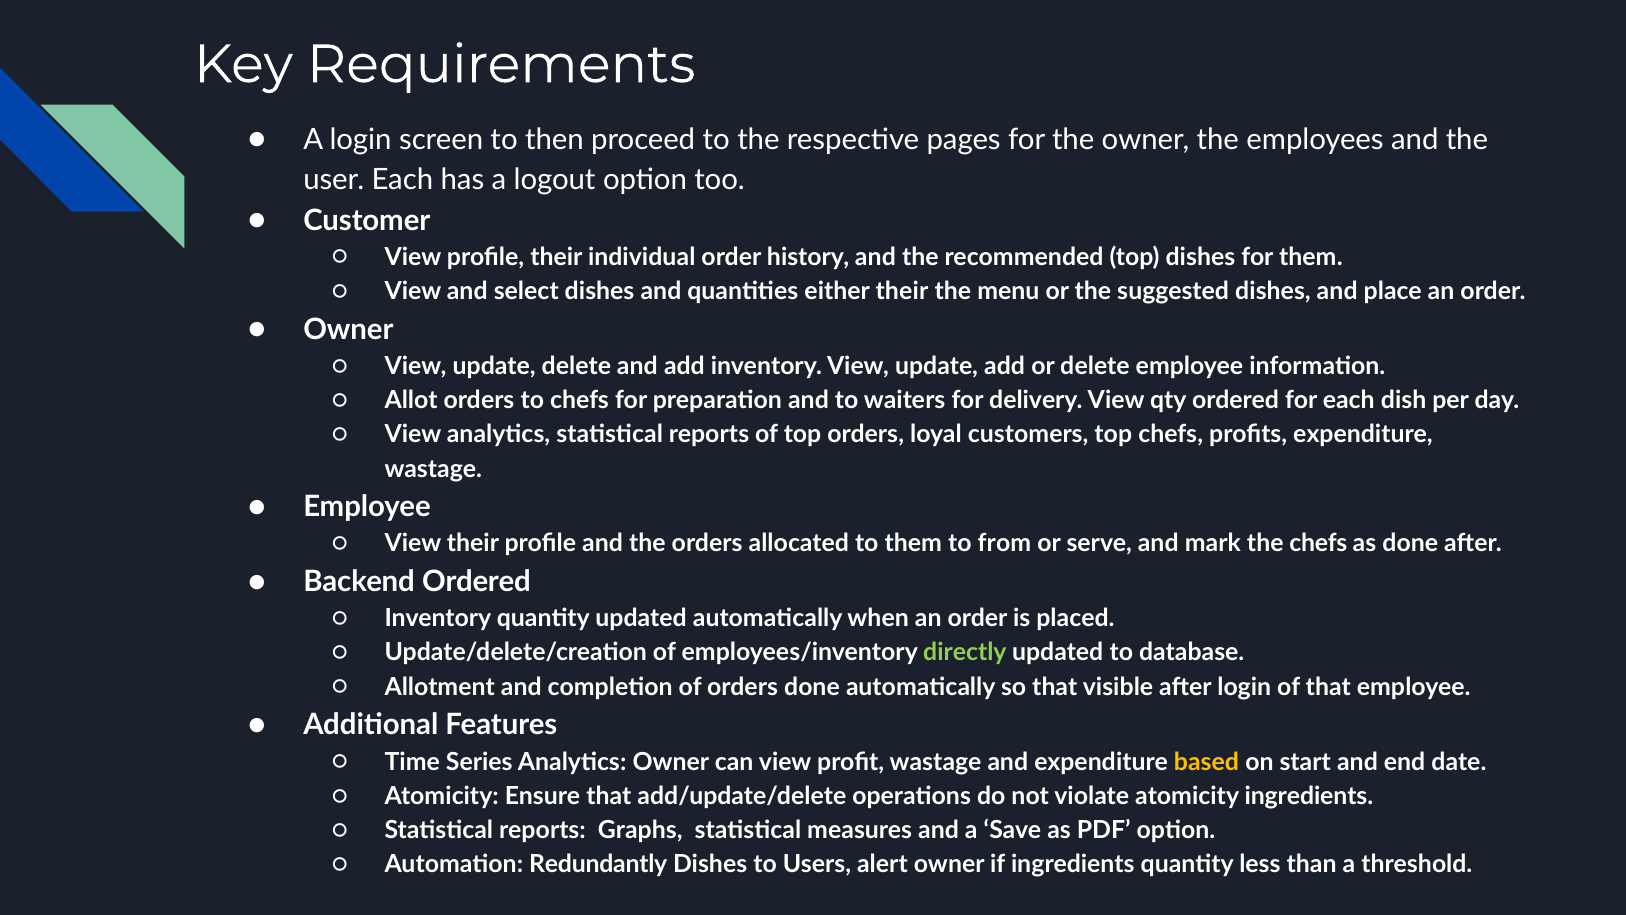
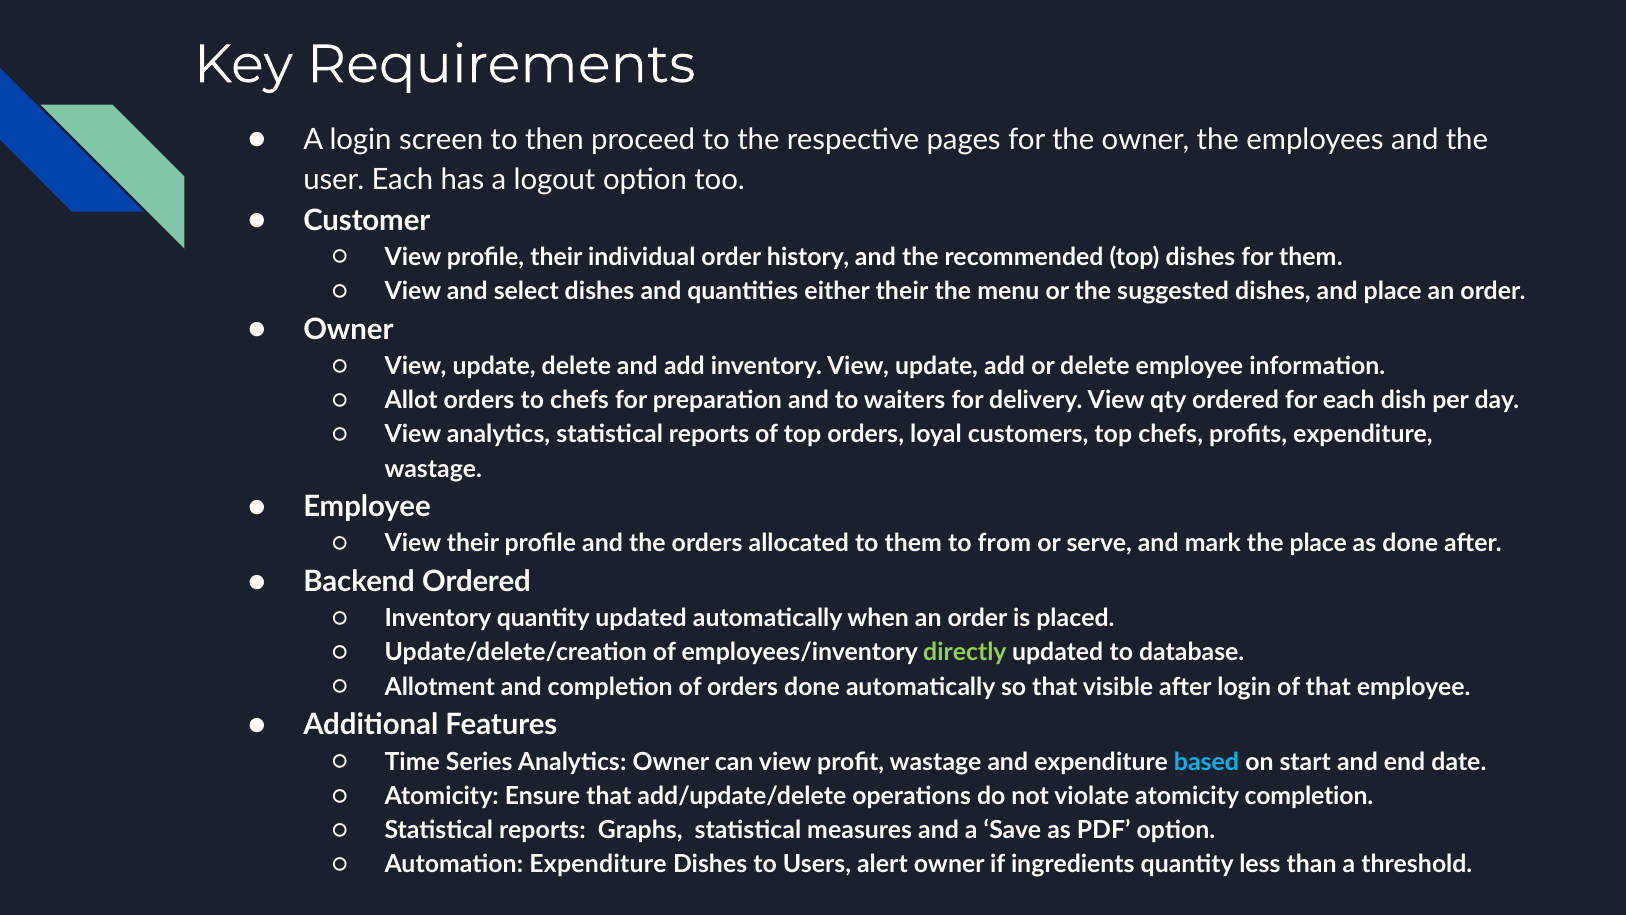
the chefs: chefs -> place
based colour: yellow -> light blue
atomicity ingredients: ingredients -> completion
Automation Redundantly: Redundantly -> Expenditure
